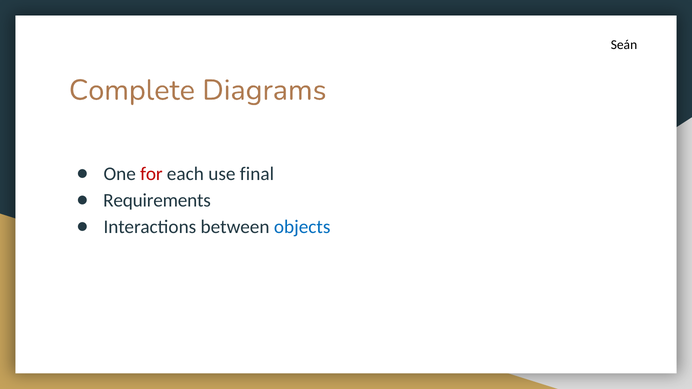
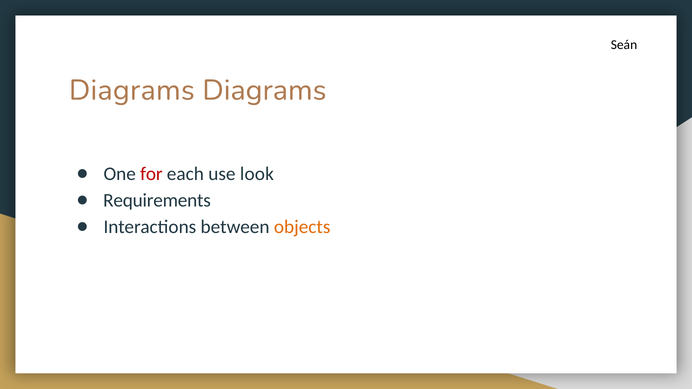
Complete at (132, 90): Complete -> Diagrams
final: final -> look
objects colour: blue -> orange
